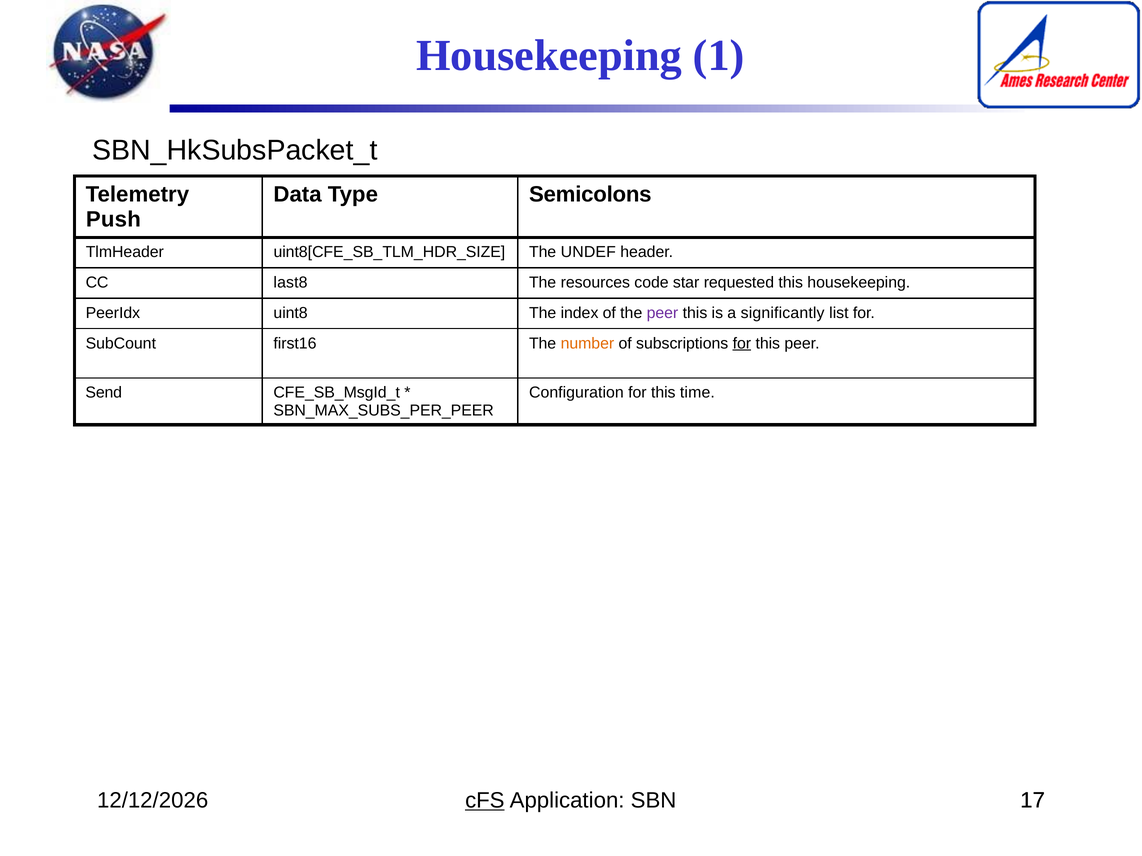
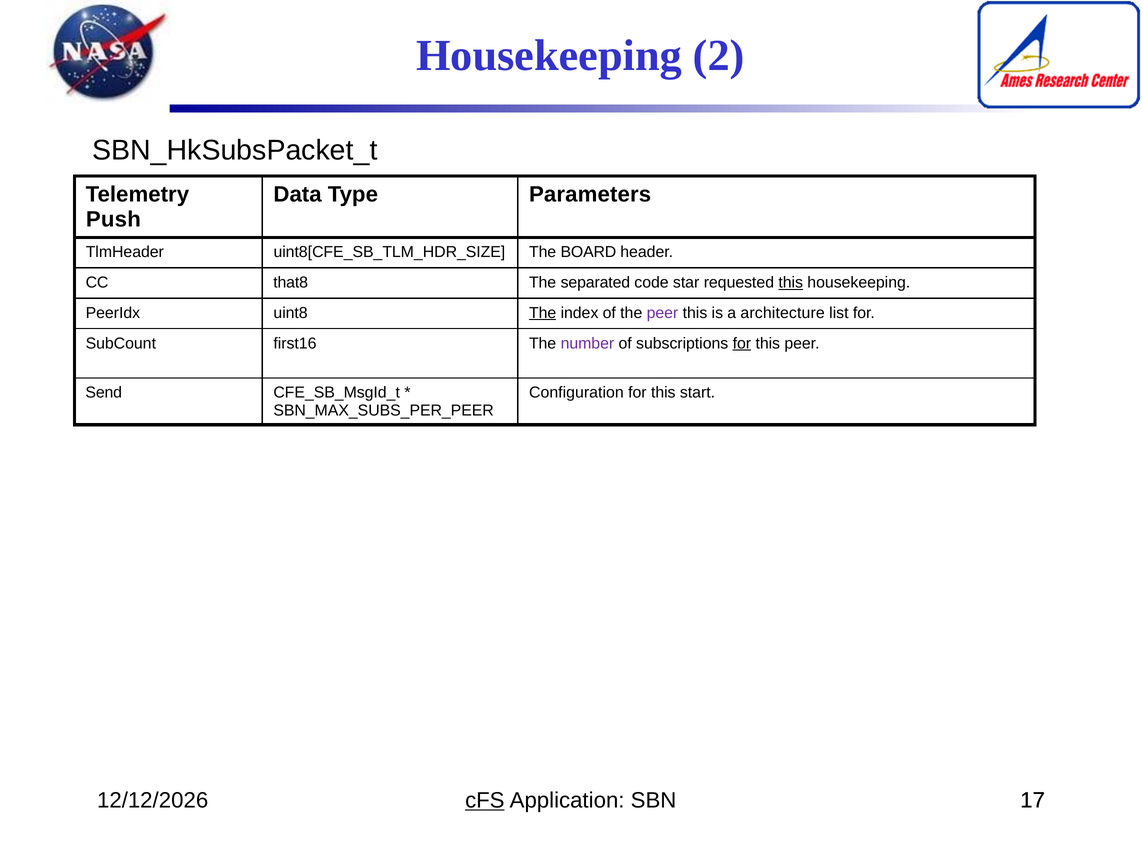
1: 1 -> 2
Semicolons: Semicolons -> Parameters
UNDEF: UNDEF -> BOARD
last8: last8 -> that8
resources: resources -> separated
this at (791, 283) underline: none -> present
The at (543, 313) underline: none -> present
significantly: significantly -> architecture
number colour: orange -> purple
time: time -> start
